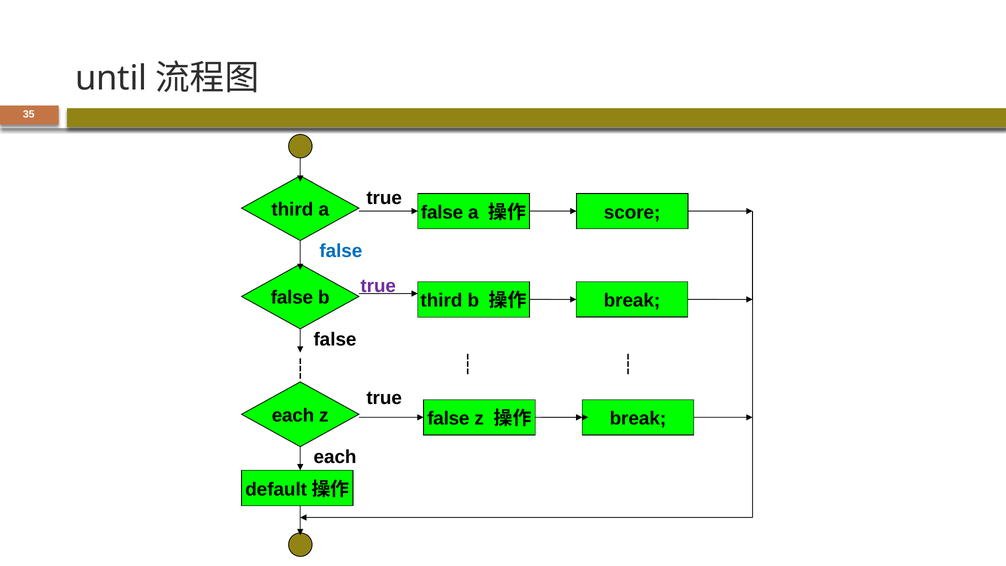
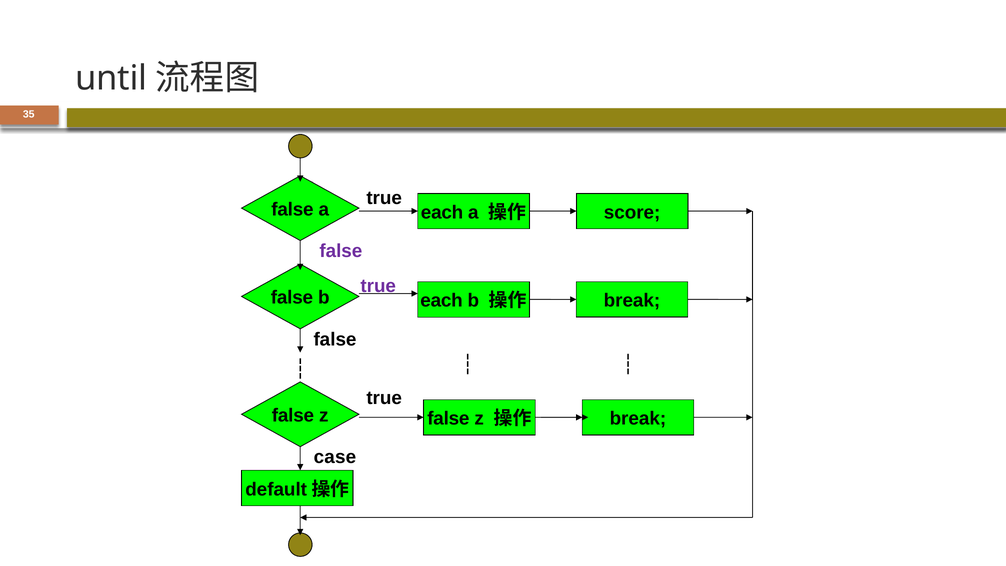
third at (292, 209): third -> false
a false: false -> each
false at (341, 251) colour: blue -> purple
b third: third -> each
each at (293, 415): each -> false
each at (335, 457): each -> case
